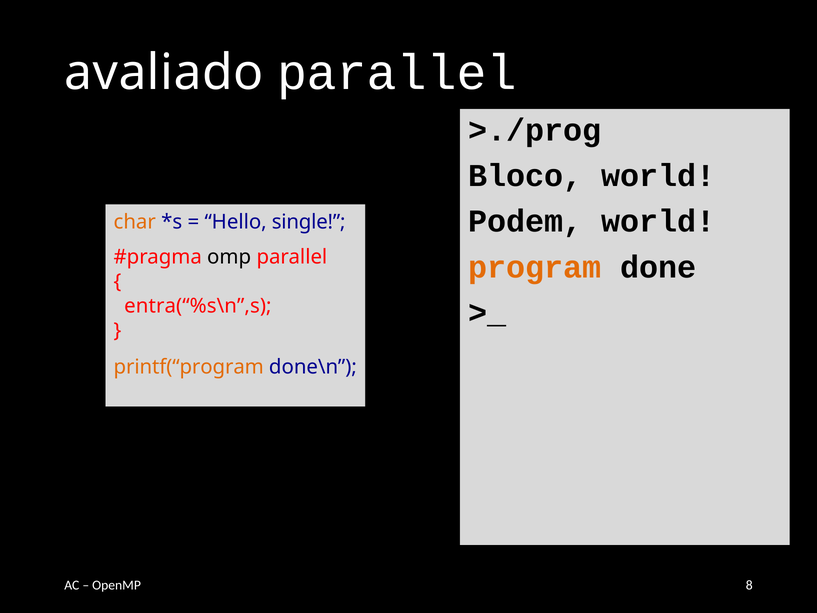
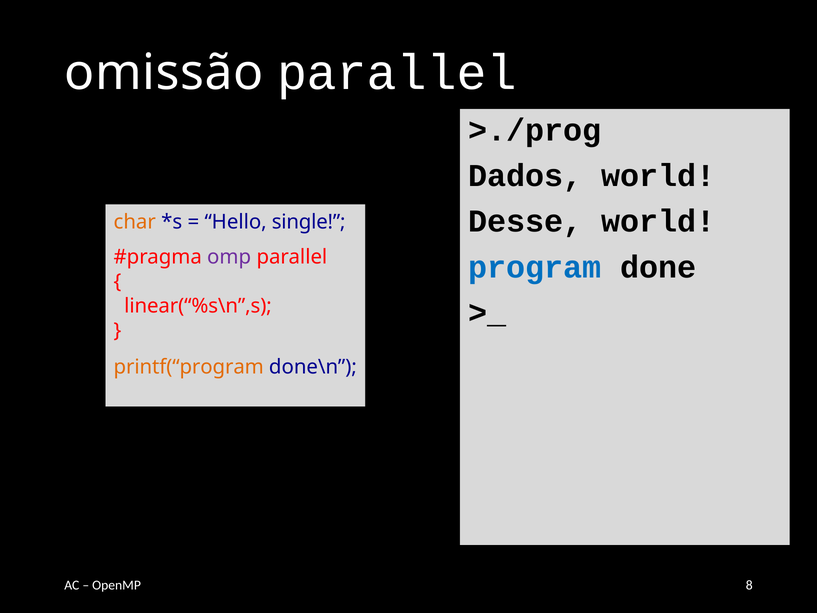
avaliado: avaliado -> omissão
Bloco: Bloco -> Dados
Podem: Podem -> Desse
omp colour: black -> purple
program colour: orange -> blue
entra(“%s\n”,s: entra(“%s\n”,s -> linear(“%s\n”,s
